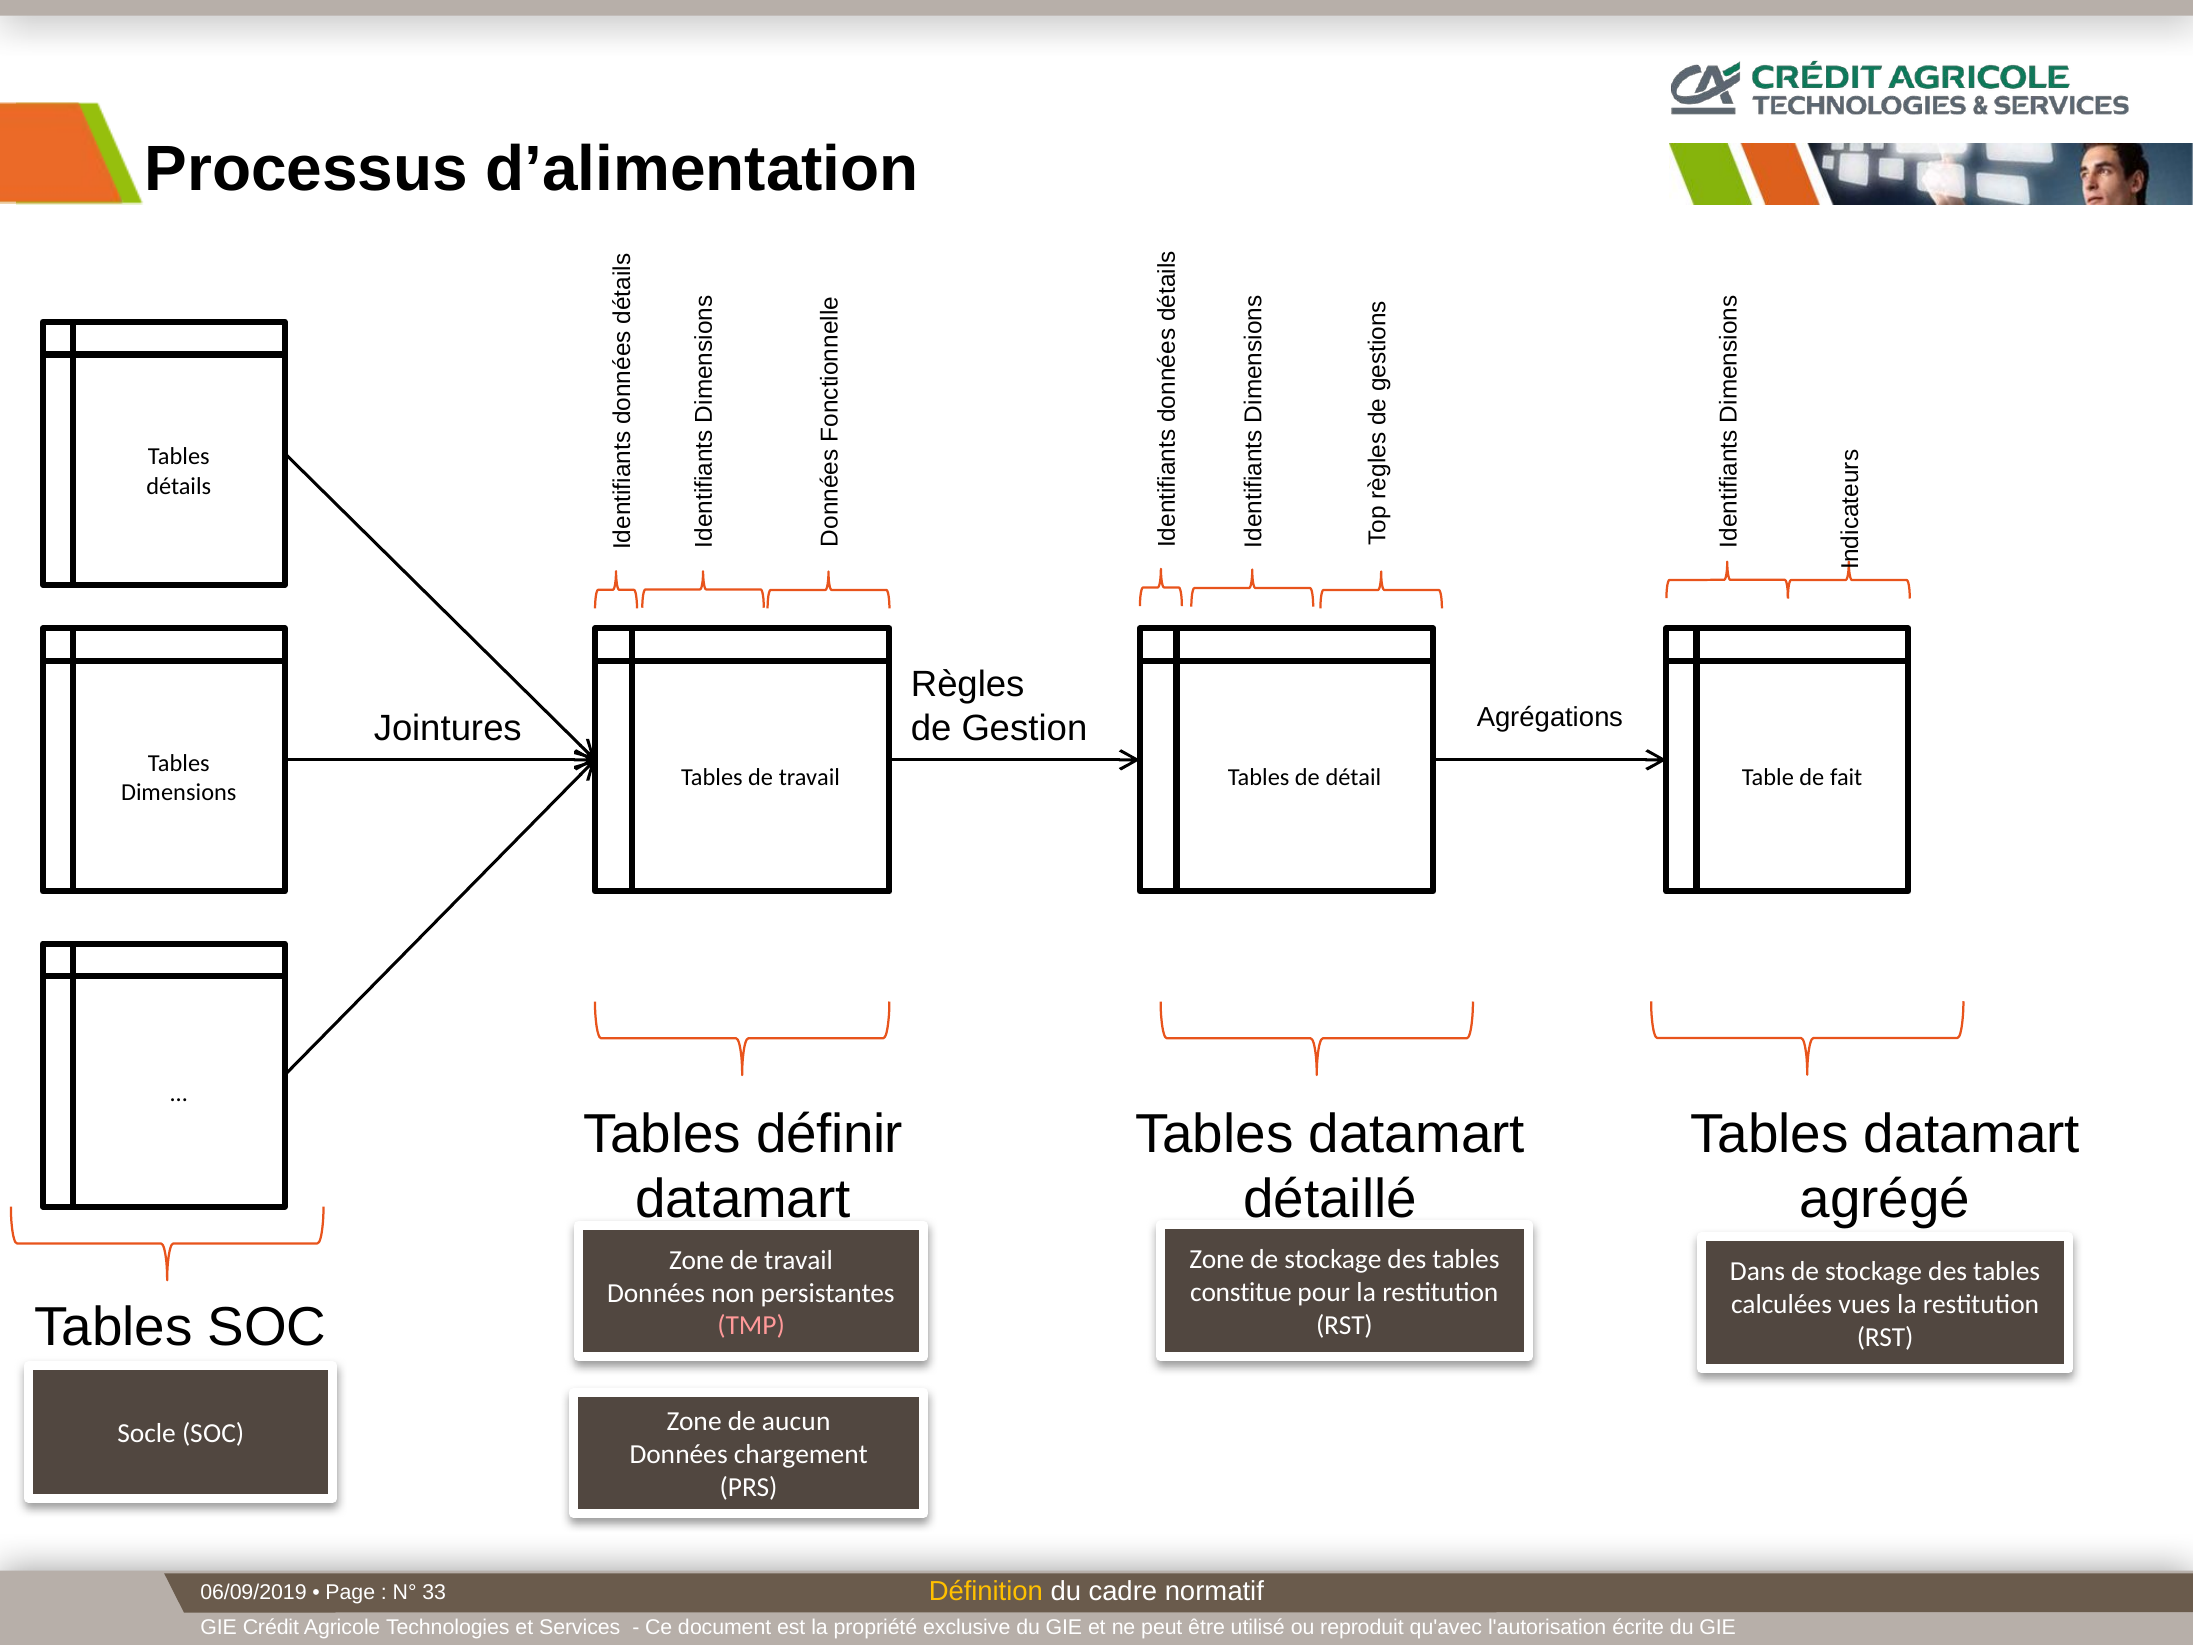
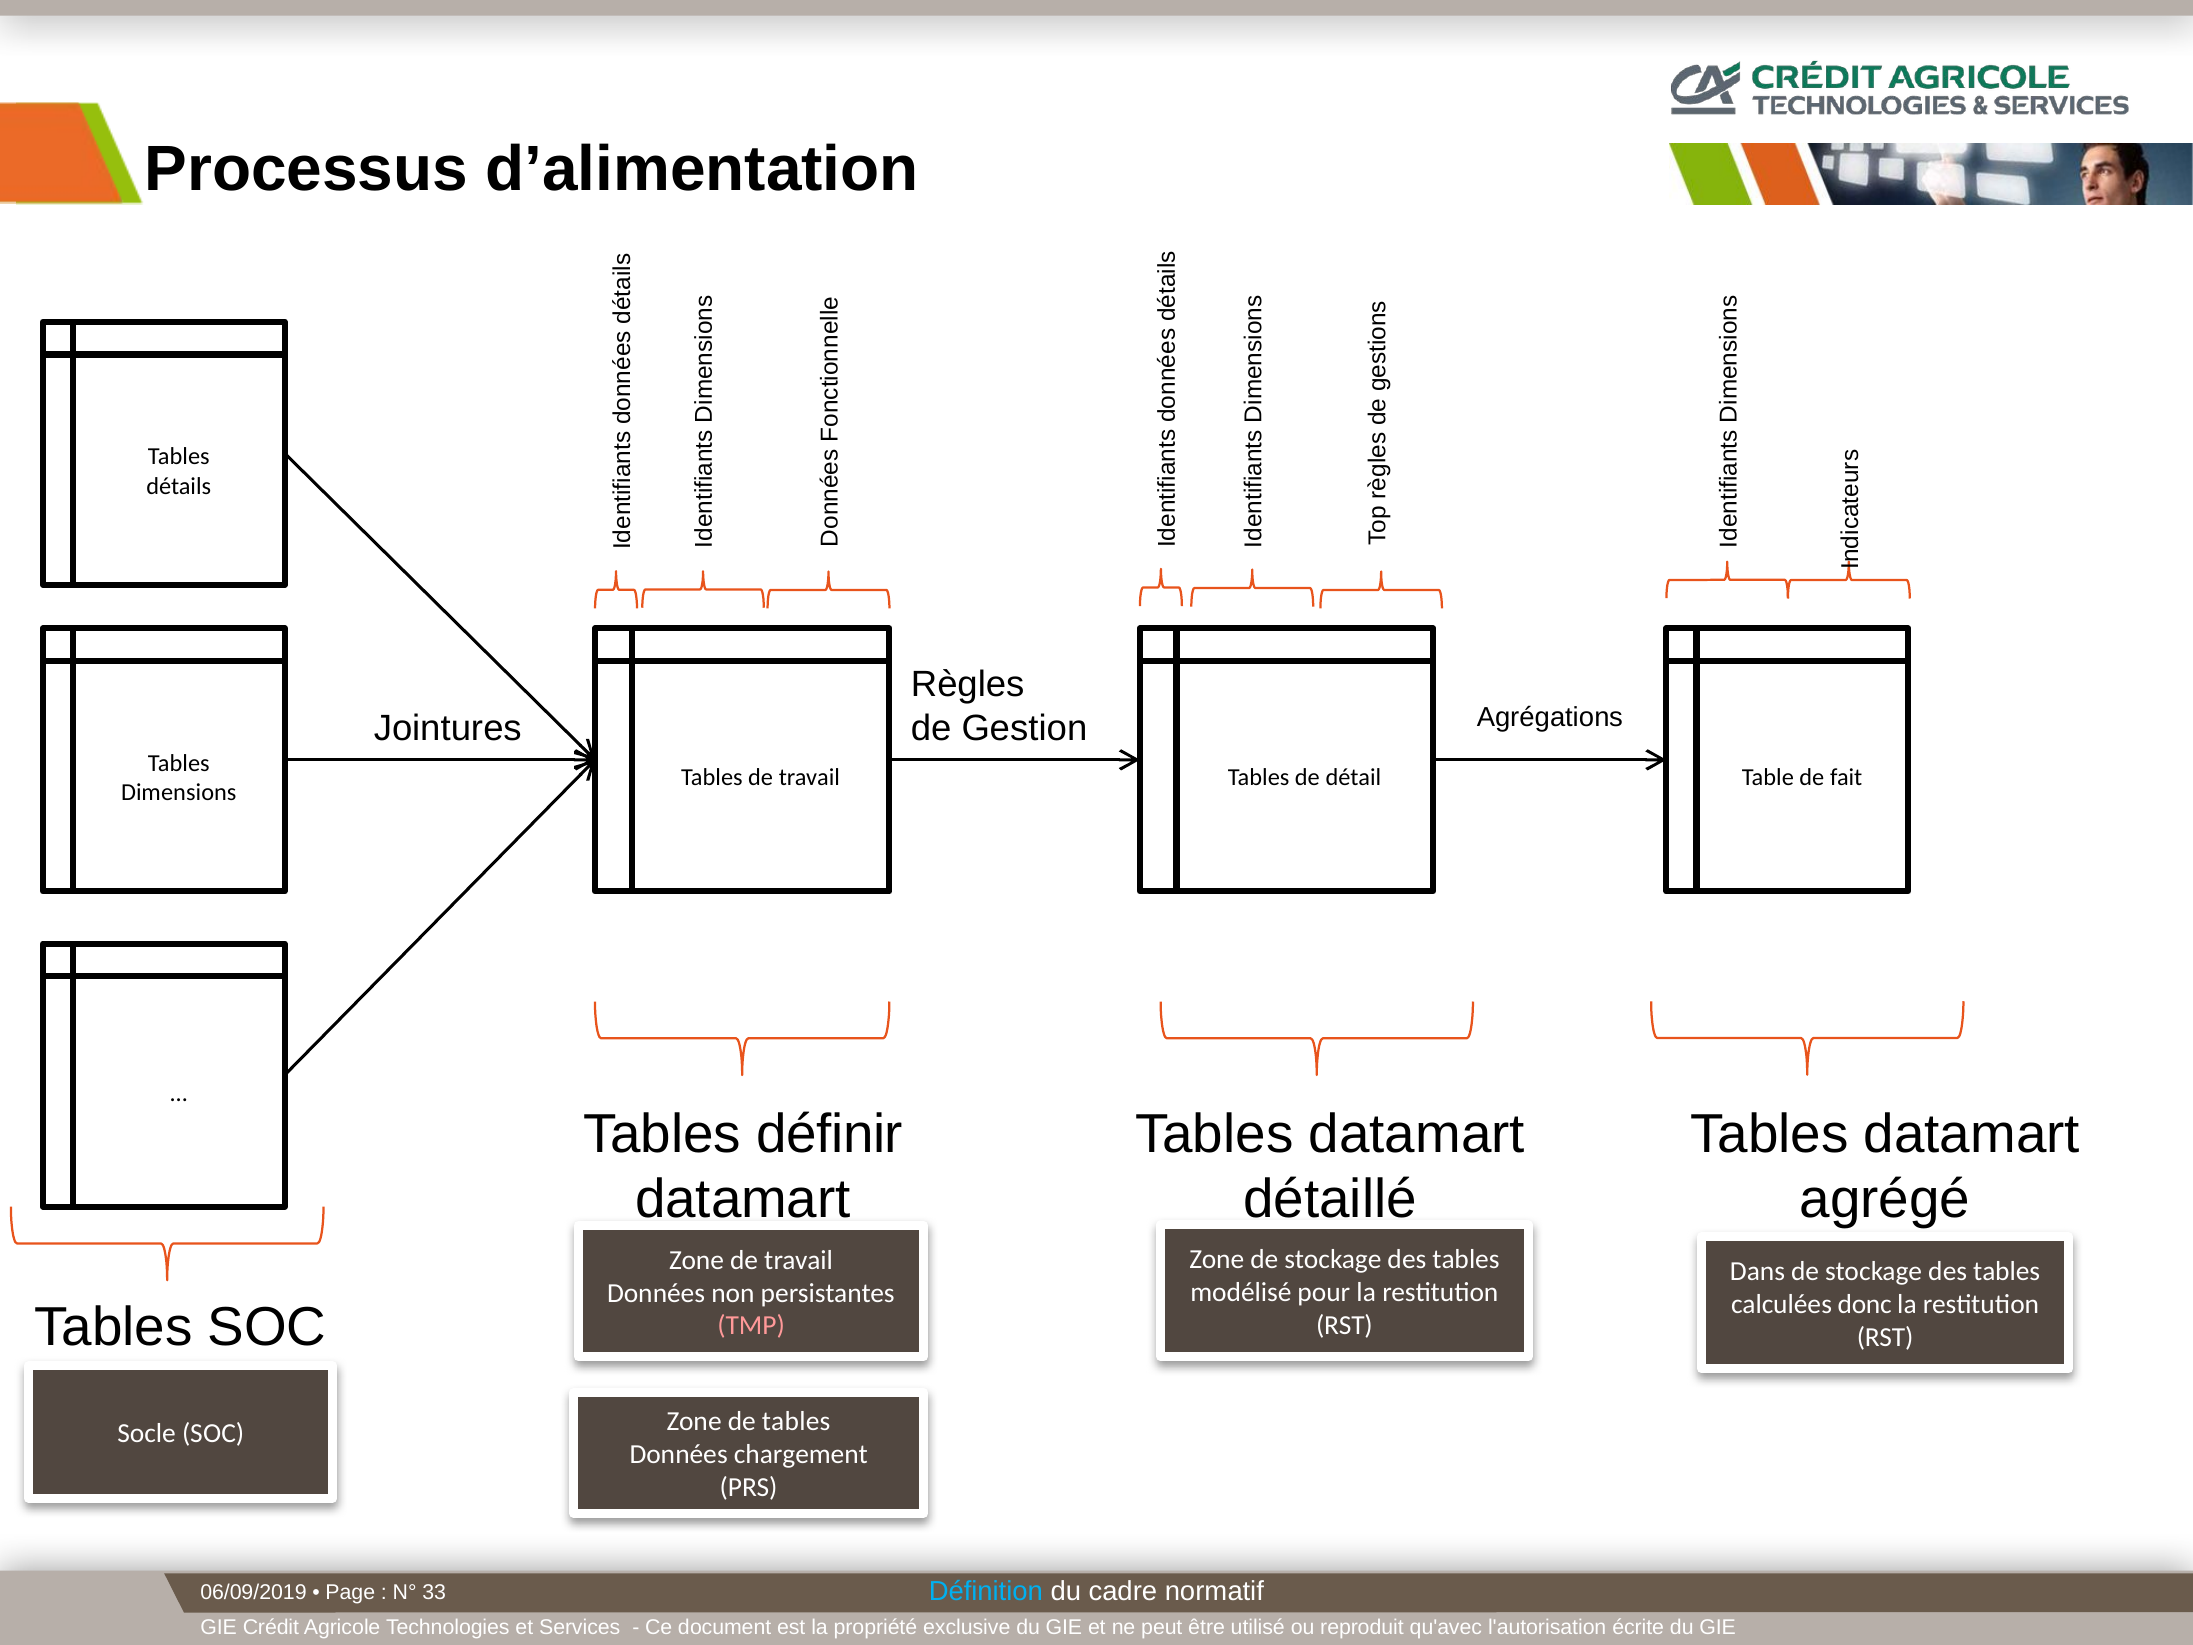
constitue: constitue -> modélisé
vues: vues -> donc
de aucun: aucun -> tables
Définition colour: yellow -> light blue
